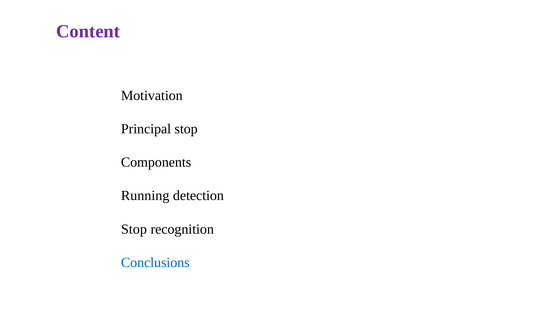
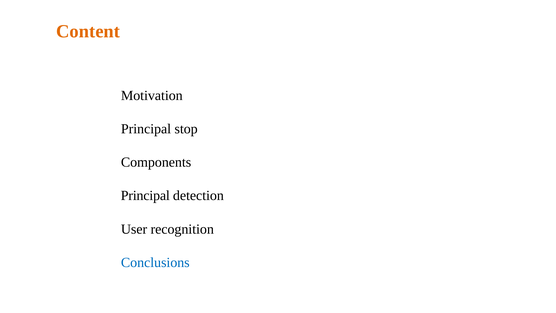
Content colour: purple -> orange
Running at (145, 196): Running -> Principal
Stop at (134, 229): Stop -> User
